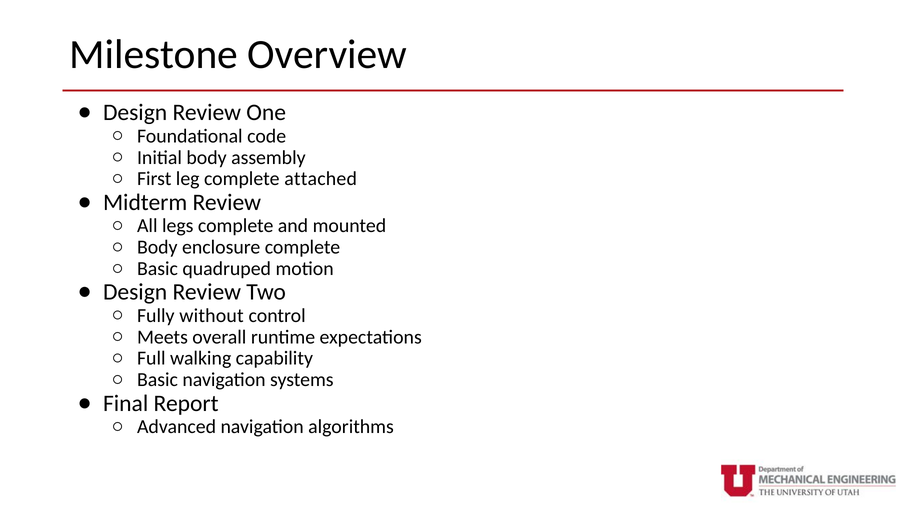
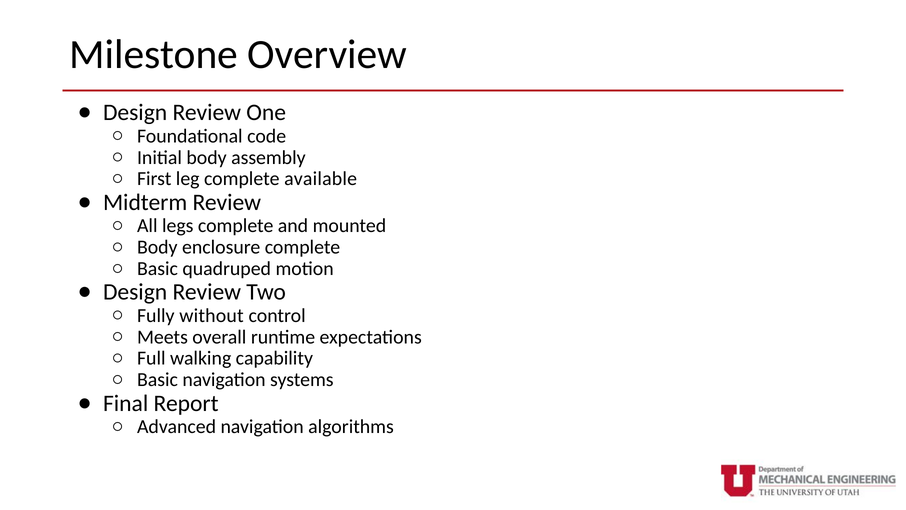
attached: attached -> available
